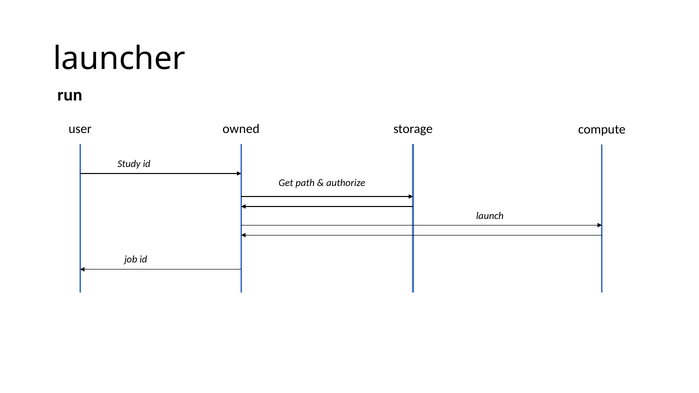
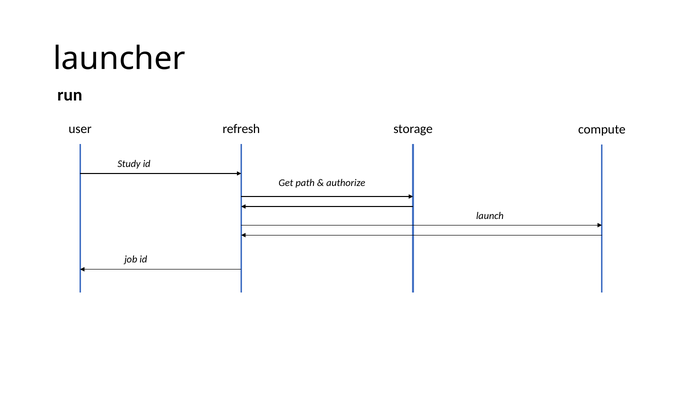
owned: owned -> refresh
